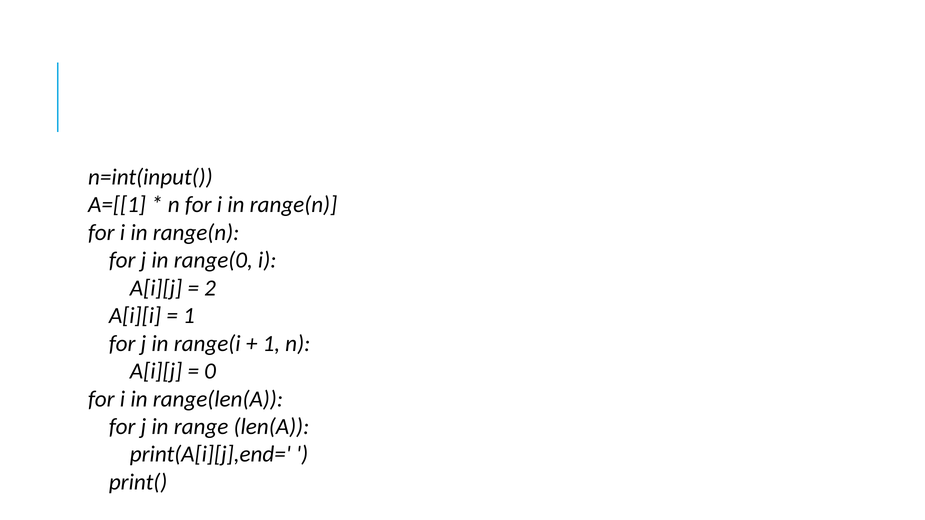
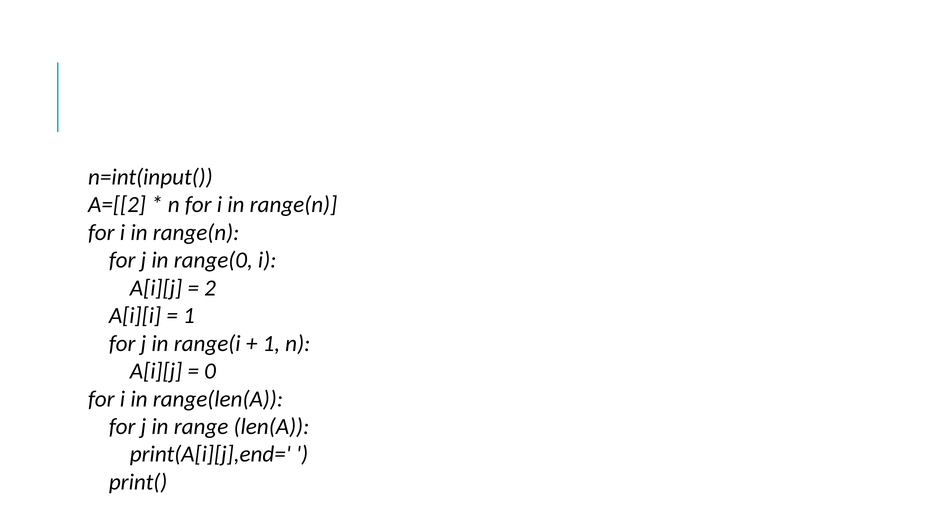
A=[[1: A=[[1 -> A=[[2
